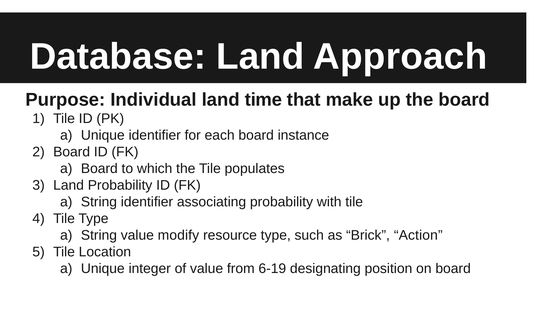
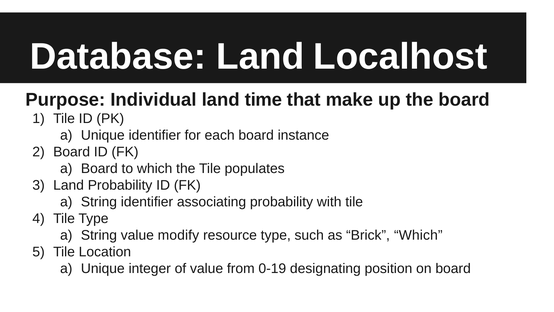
Approach: Approach -> Localhost
Brick Action: Action -> Which
6-19: 6-19 -> 0-19
